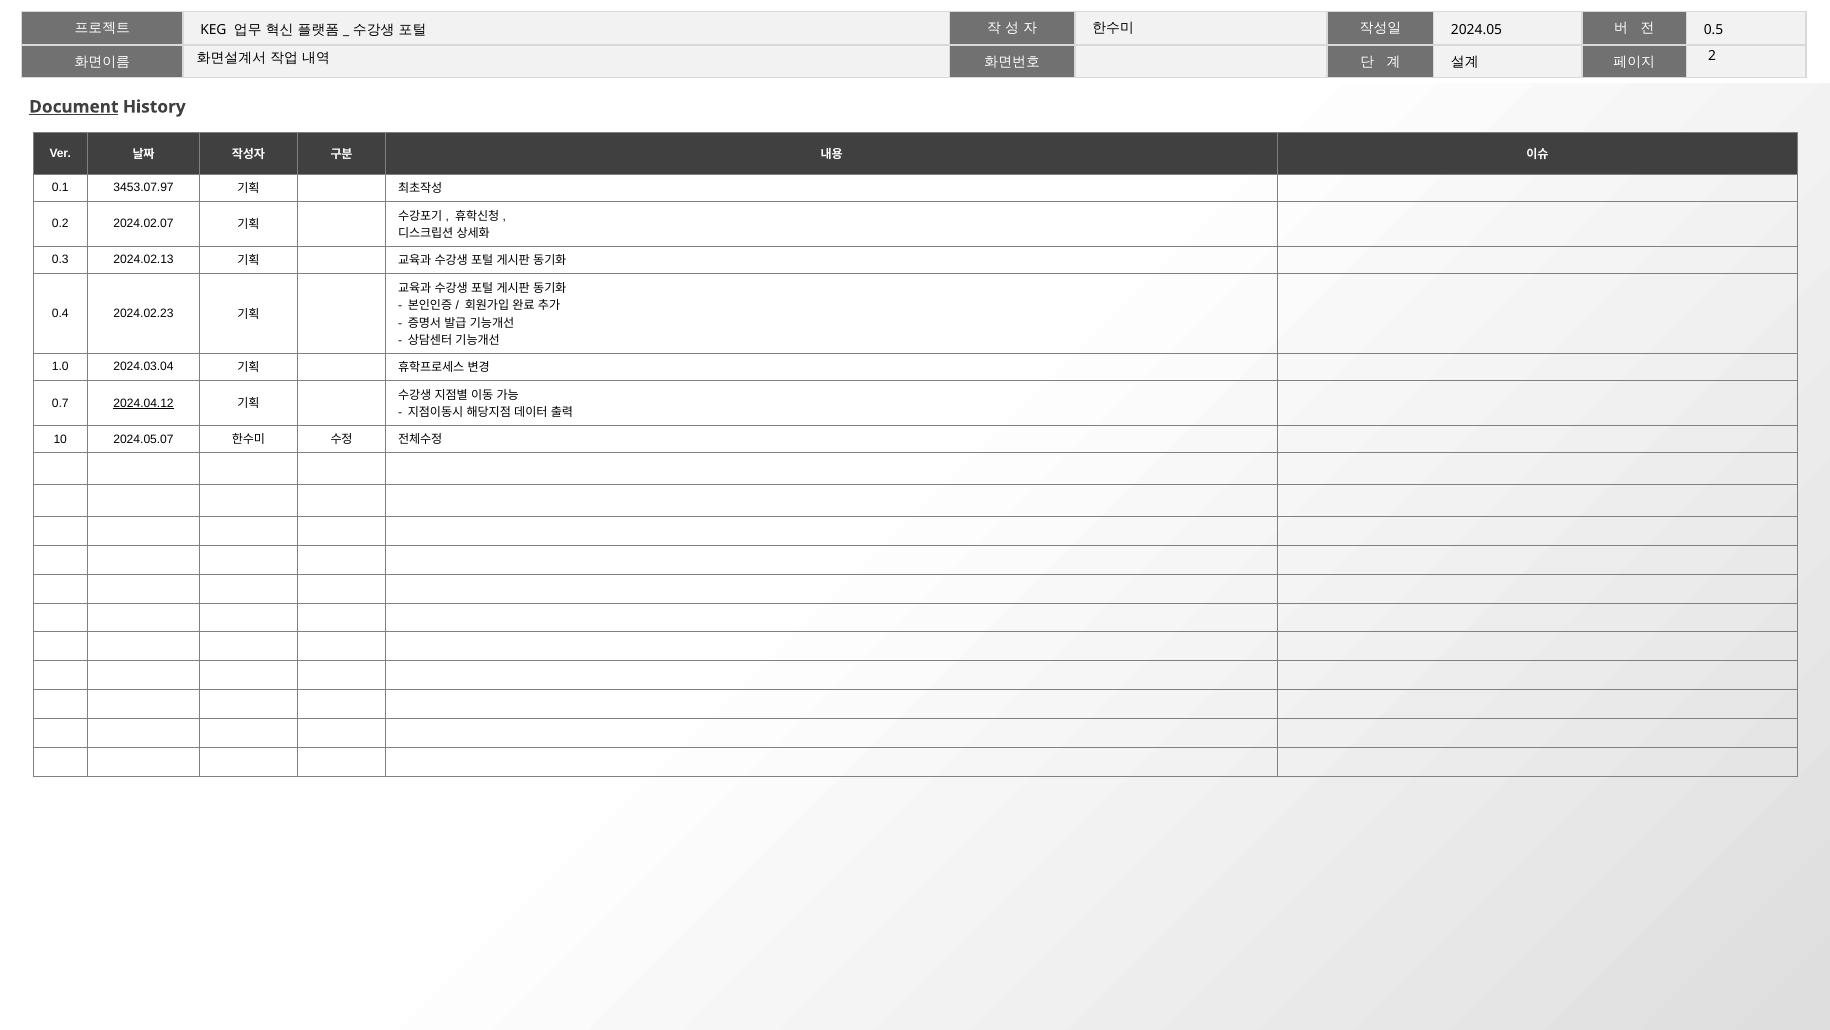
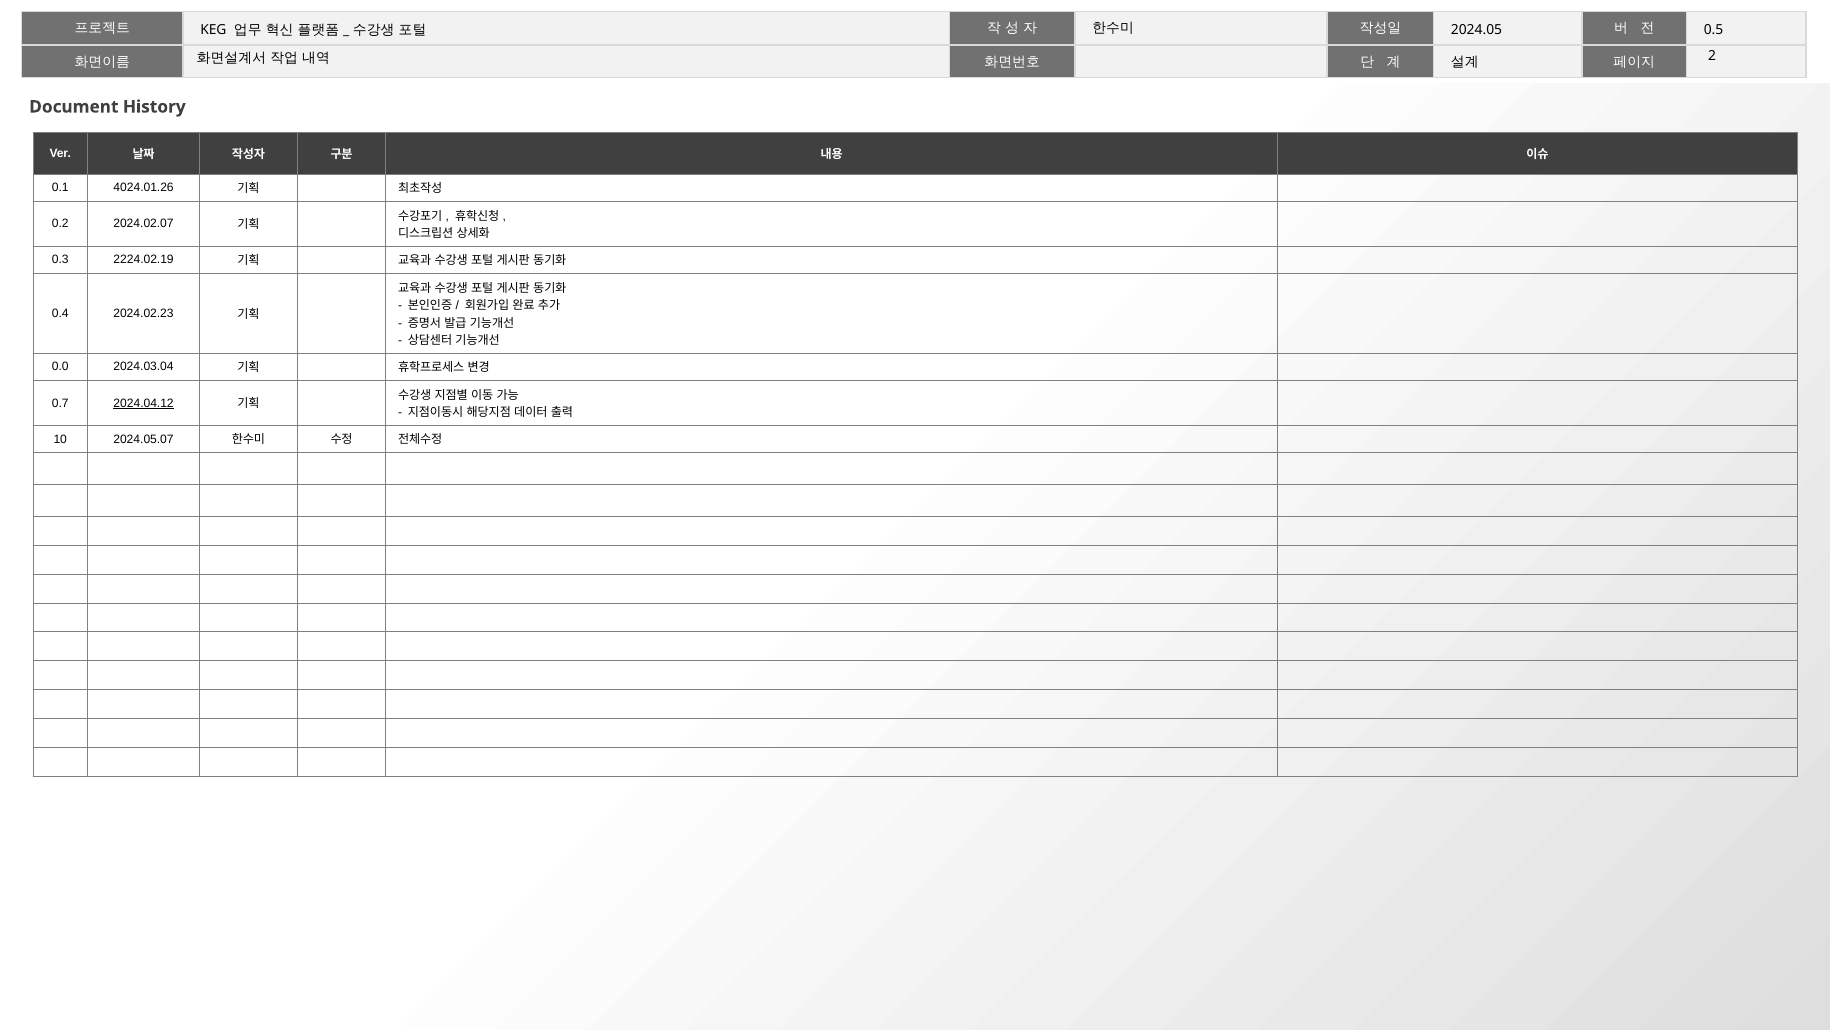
Document underline: present -> none
3453.07.97: 3453.07.97 -> 4024.01.26
2024.02.13: 2024.02.13 -> 2224.02.19
1.0: 1.0 -> 0.0
